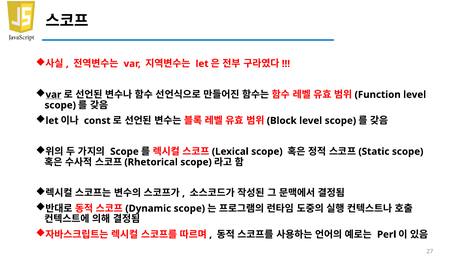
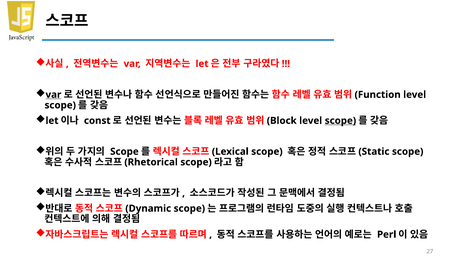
scope at (340, 121) underline: none -> present
